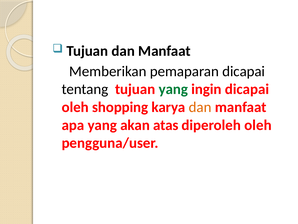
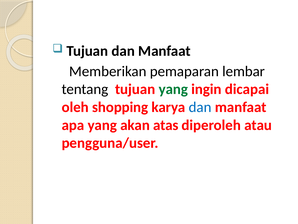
pemaparan dicapai: dicapai -> lembar
dan at (200, 107) colour: orange -> blue
diperoleh oleh: oleh -> atau
